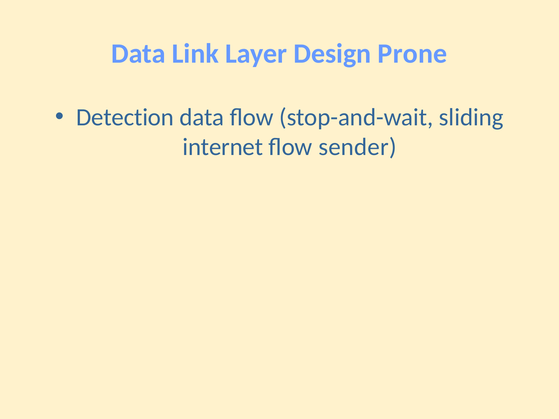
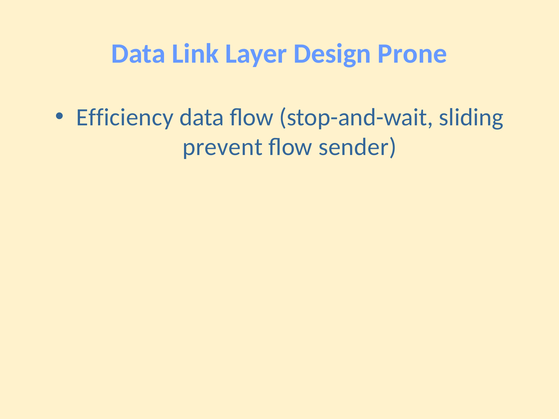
Detection: Detection -> Efficiency
internet: internet -> prevent
